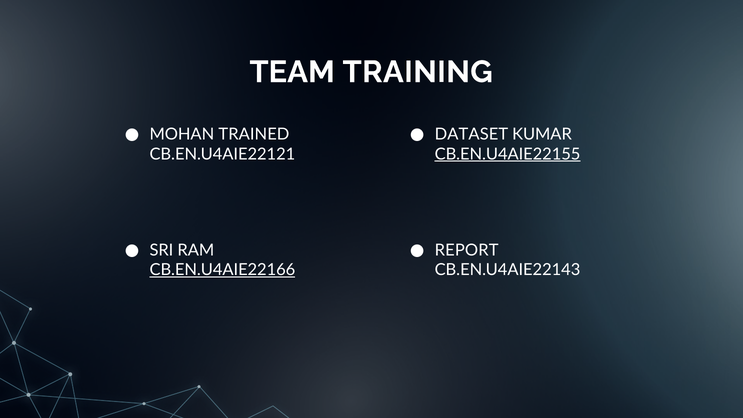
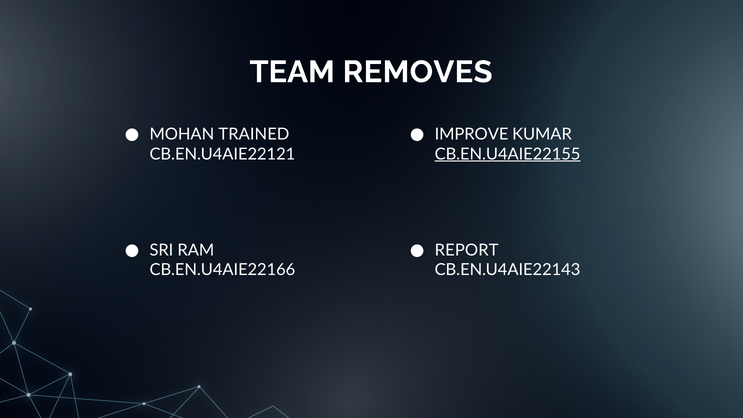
TRAINING: TRAINING -> REMOVES
DATASET: DATASET -> IMPROVE
CB.EN.U4AIE22166 underline: present -> none
